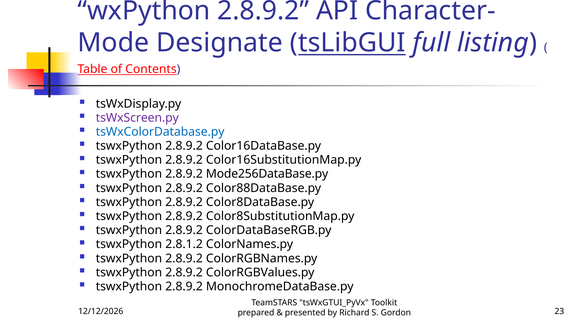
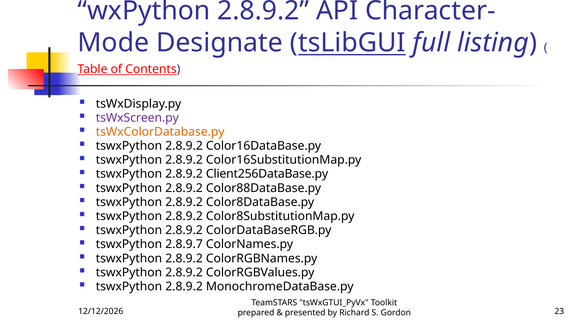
tsWxColorDatabase.py colour: blue -> orange
Mode256DataBase.py: Mode256DataBase.py -> Client256DataBase.py
2.8.1.2: 2.8.1.2 -> 2.8.9.7
